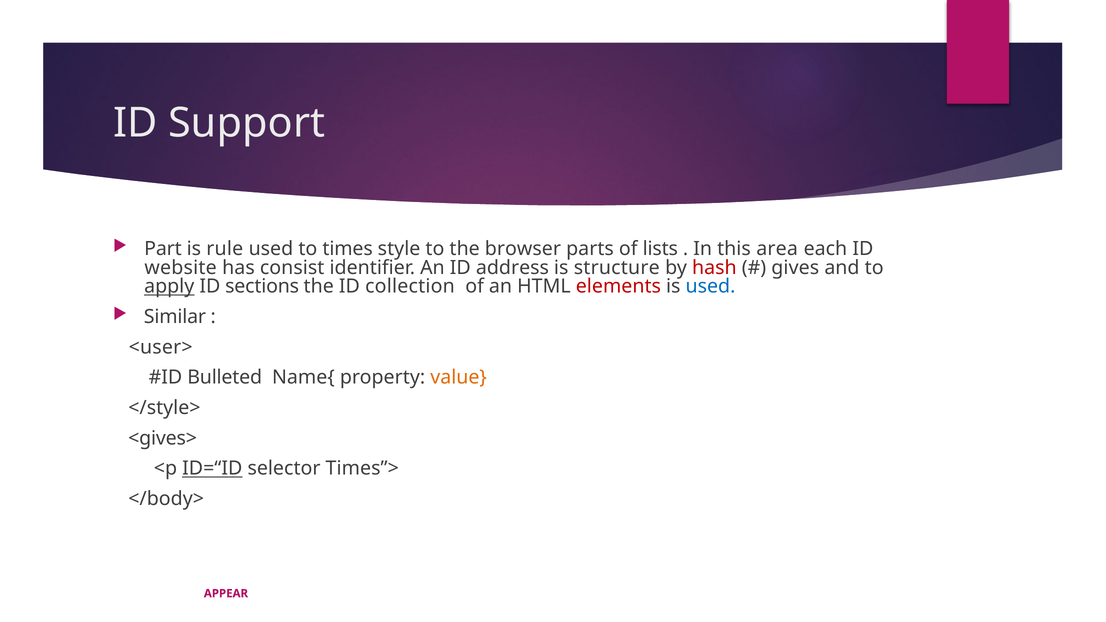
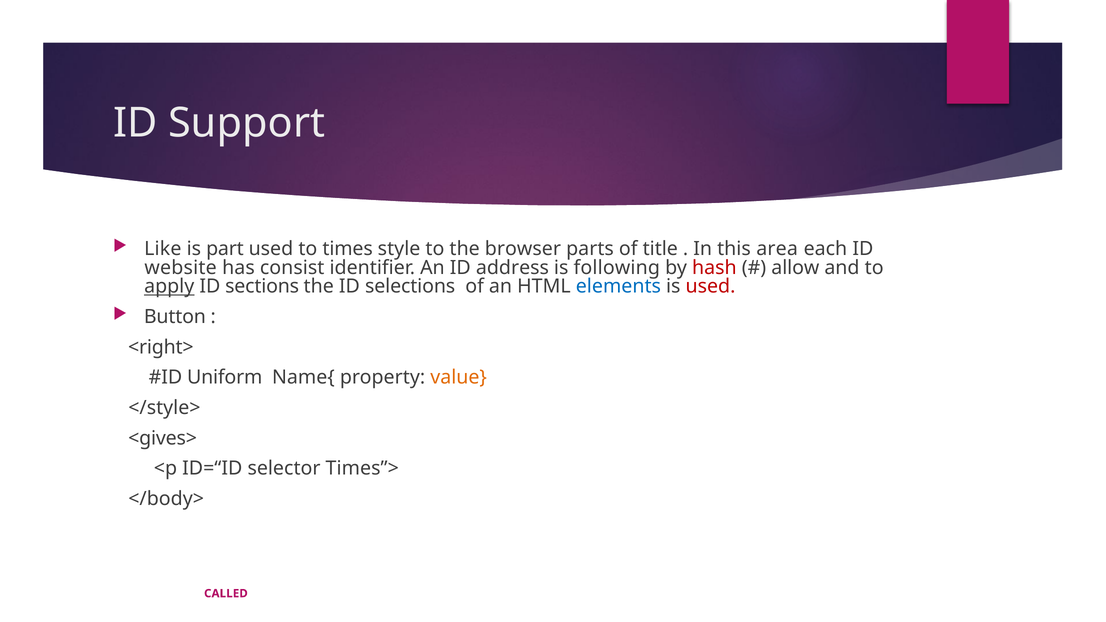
Part: Part -> Like
rule: rule -> part
lists: lists -> title
structure: structure -> following
gives: gives -> allow
collection: collection -> selections
elements colour: red -> blue
used at (711, 287) colour: blue -> red
Similar: Similar -> Button
<user>: <user> -> <right>
Bulleted: Bulleted -> Uniform
ID=“ID underline: present -> none
APPEAR: APPEAR -> CALLED
